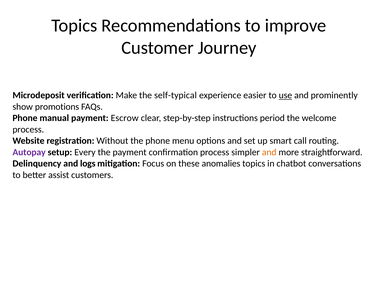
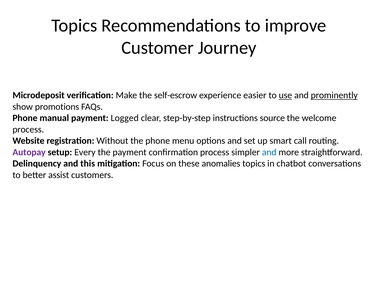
self-typical: self-typical -> self-escrow
prominently underline: none -> present
Escrow: Escrow -> Logged
period: period -> source
and at (269, 152) colour: orange -> blue
logs: logs -> this
